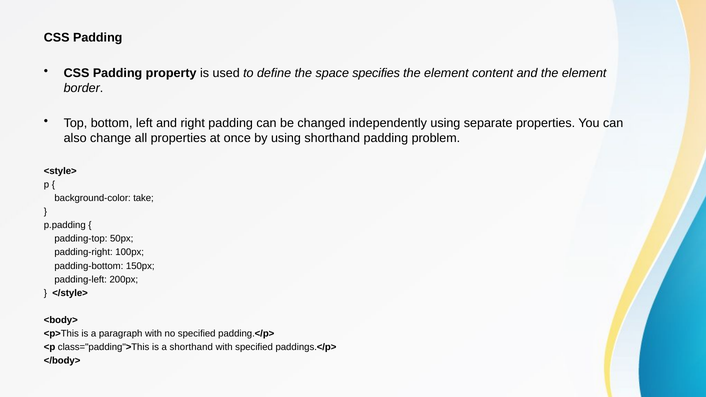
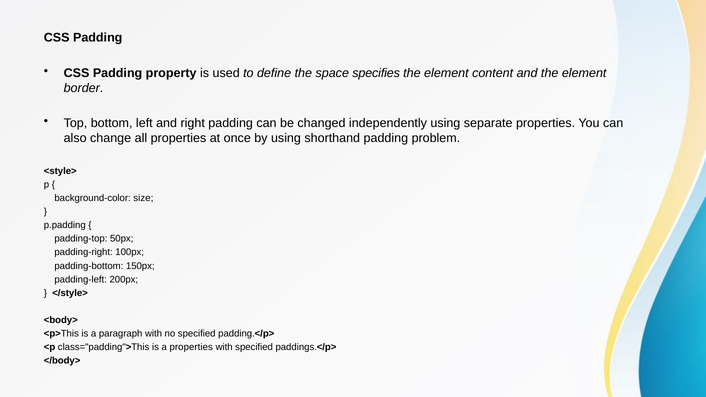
take: take -> size
a shorthand: shorthand -> properties
